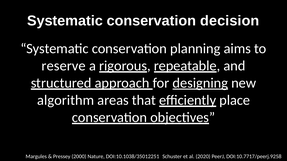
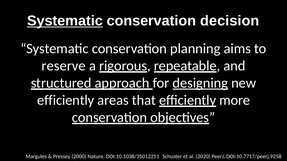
Systematic at (65, 21) underline: none -> present
algorithm at (66, 100): algorithm -> efficiently
place: place -> more
